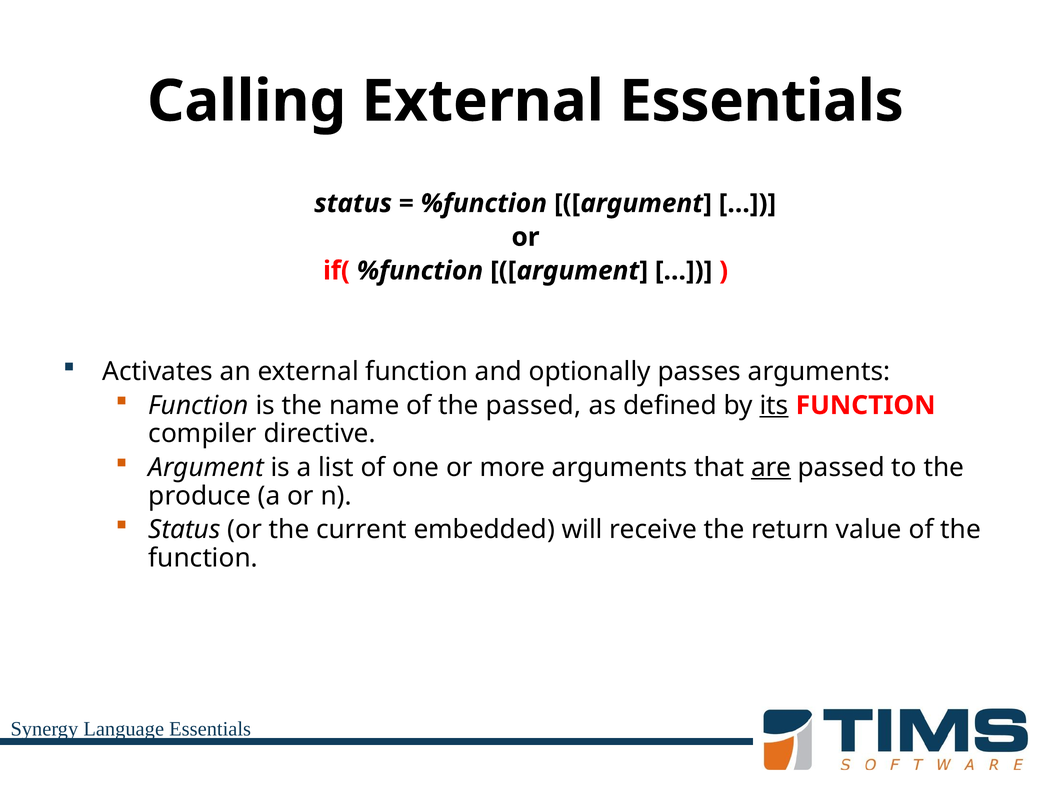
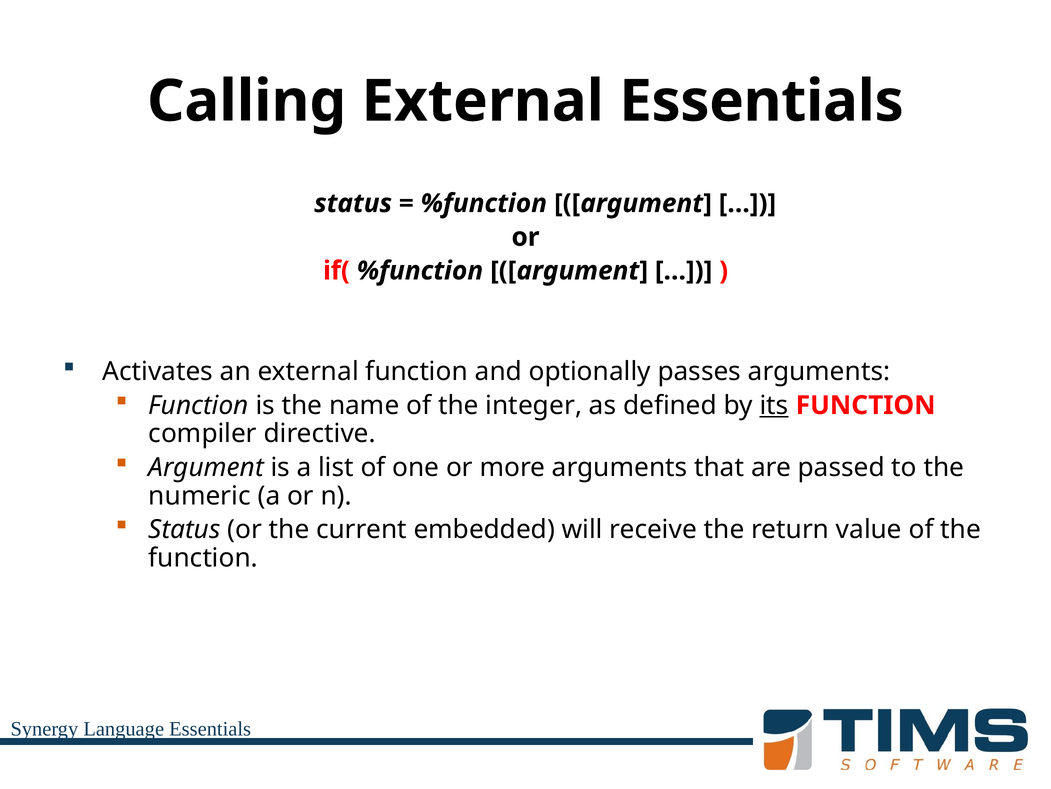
the passed: passed -> integer
are underline: present -> none
produce: produce -> numeric
